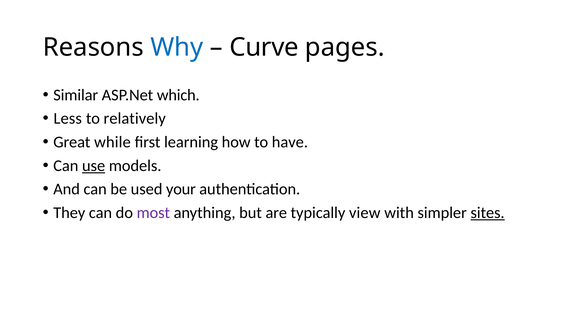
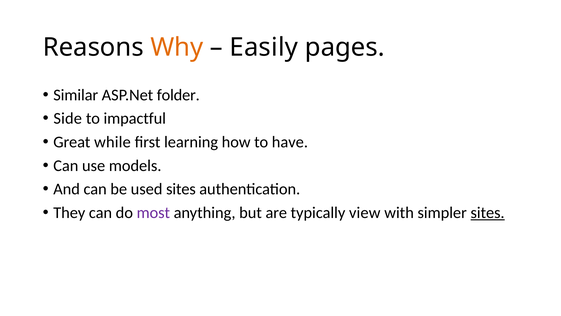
Why colour: blue -> orange
Curve: Curve -> Easily
which: which -> folder
Less: Less -> Side
relatively: relatively -> impactful
use underline: present -> none
used your: your -> sites
